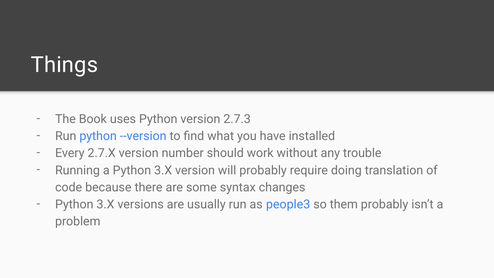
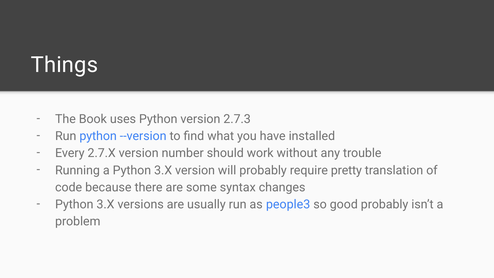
doing: doing -> pretty
them: them -> good
